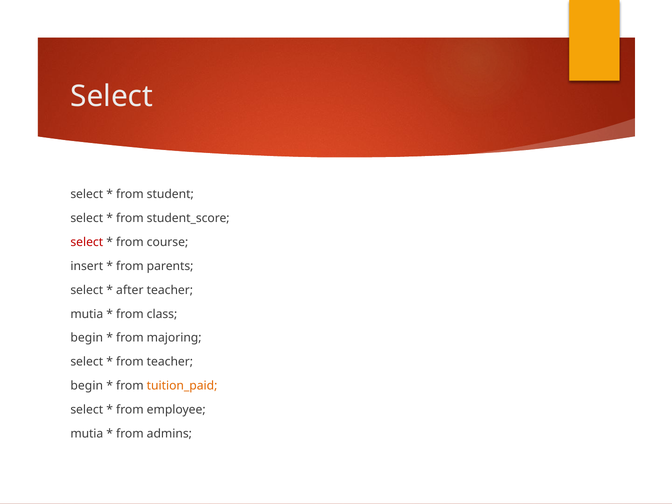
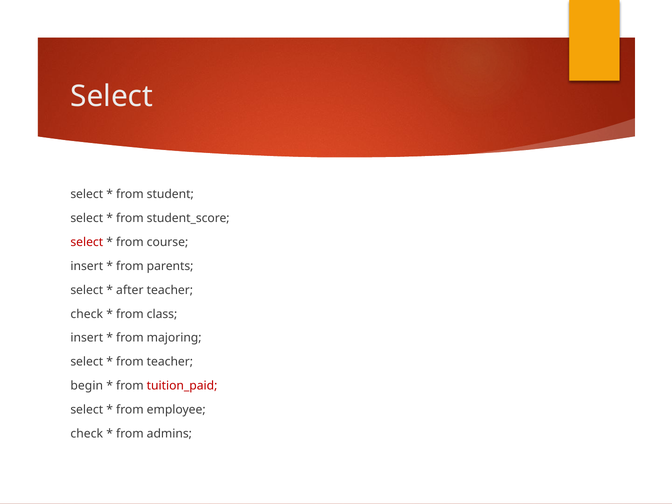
mutia at (87, 314): mutia -> check
begin at (87, 338): begin -> insert
tuition_paid colour: orange -> red
mutia at (87, 434): mutia -> check
